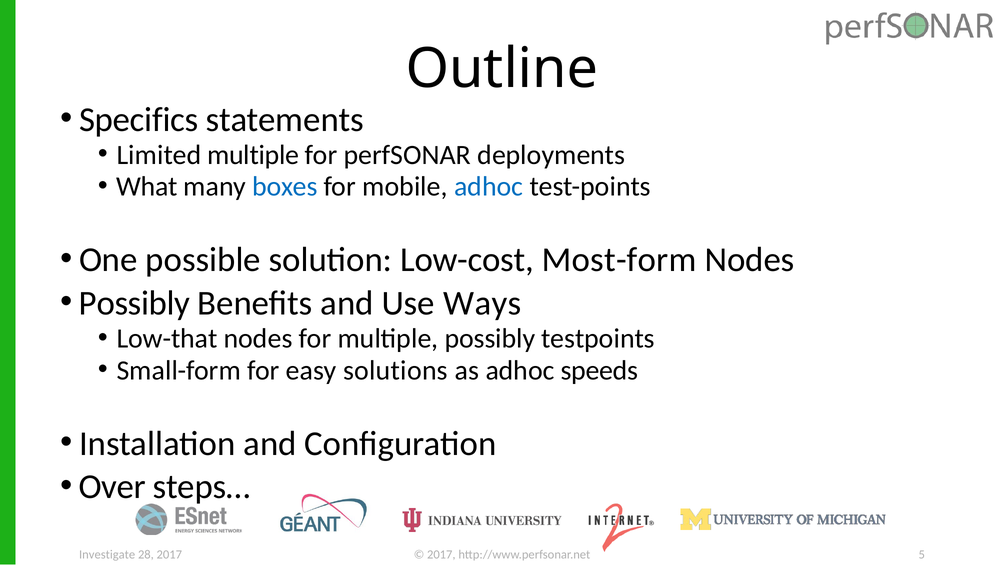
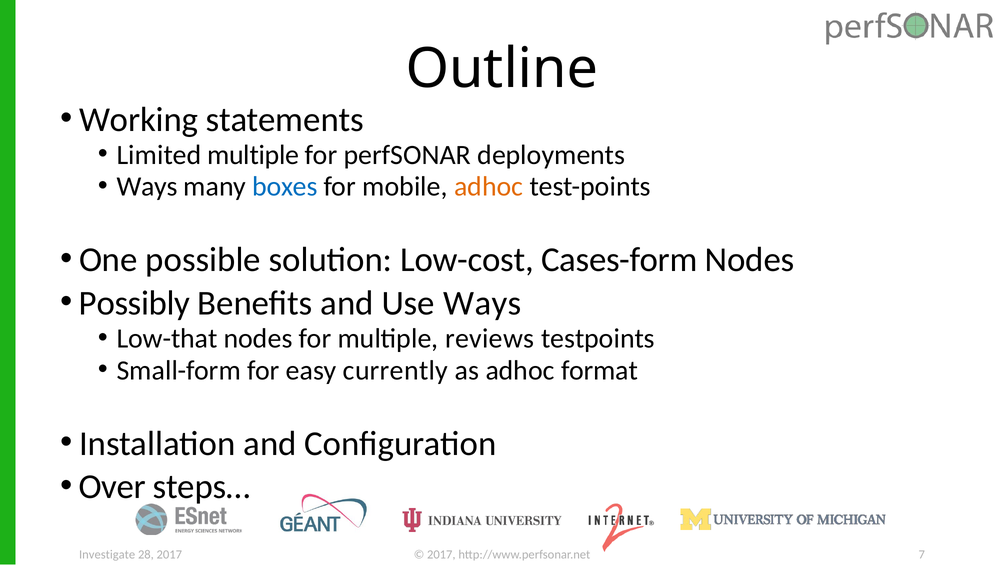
Specifics: Specifics -> Working
What at (147, 187): What -> Ways
adhoc at (489, 187) colour: blue -> orange
Most-form: Most-form -> Cases-form
multiple possibly: possibly -> reviews
solutions: solutions -> currently
speeds: speeds -> format
5: 5 -> 7
